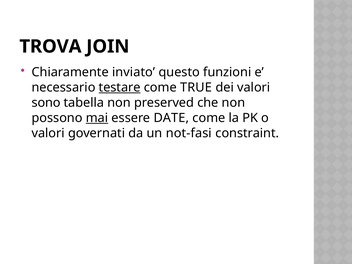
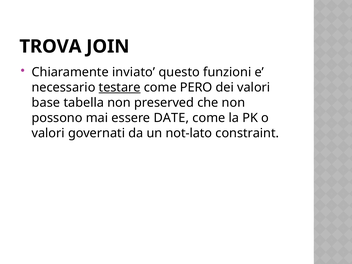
TRUE: TRUE -> PERO
sono: sono -> base
mai underline: present -> none
not-fasi: not-fasi -> not-lato
